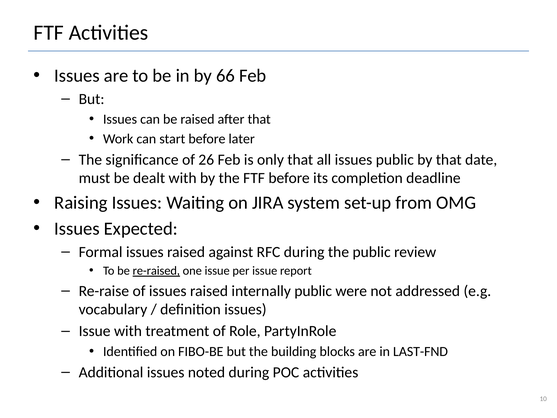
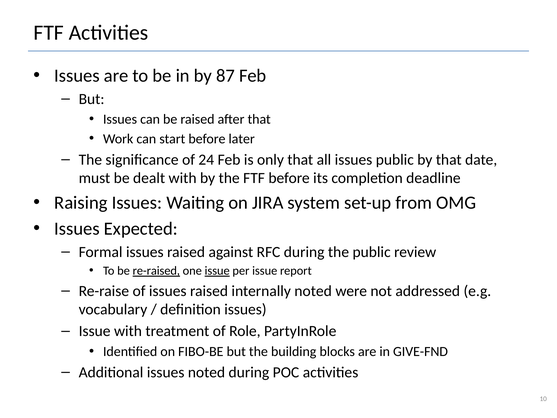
66: 66 -> 87
26: 26 -> 24
issue at (217, 271) underline: none -> present
internally public: public -> noted
LAST-FND: LAST-FND -> GIVE-FND
